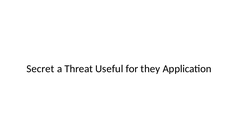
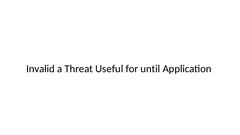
Secret: Secret -> Invalid
they: they -> until
